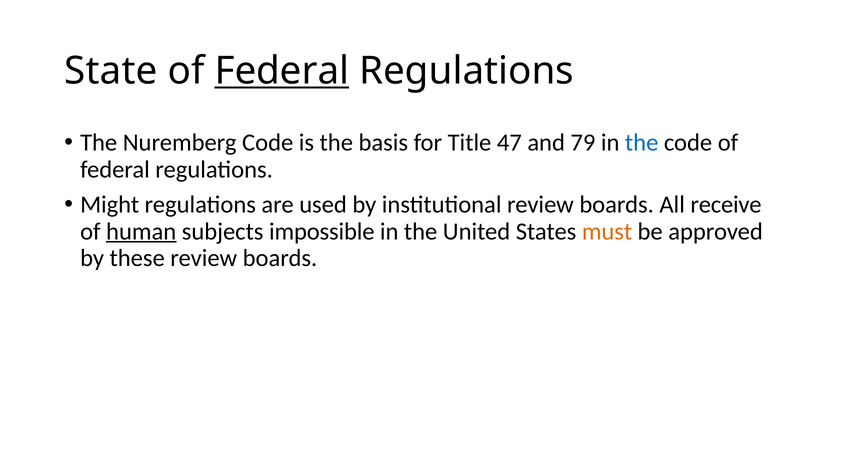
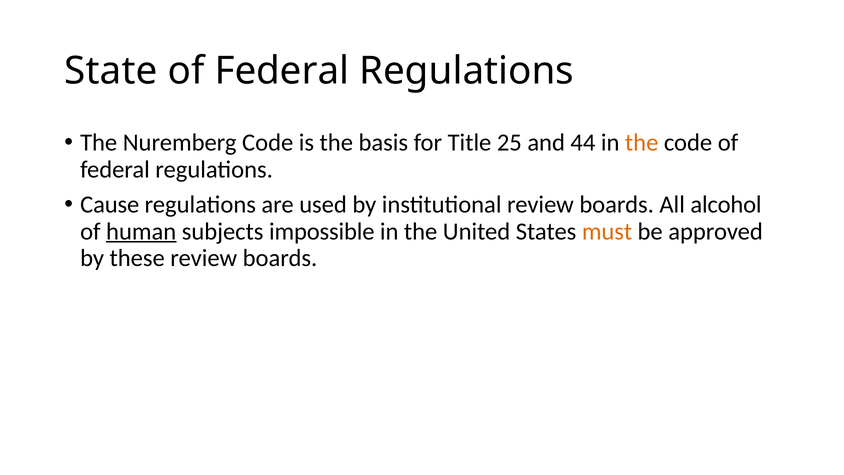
Federal at (282, 71) underline: present -> none
47: 47 -> 25
79: 79 -> 44
the at (642, 143) colour: blue -> orange
Might: Might -> Cause
receive: receive -> alcohol
